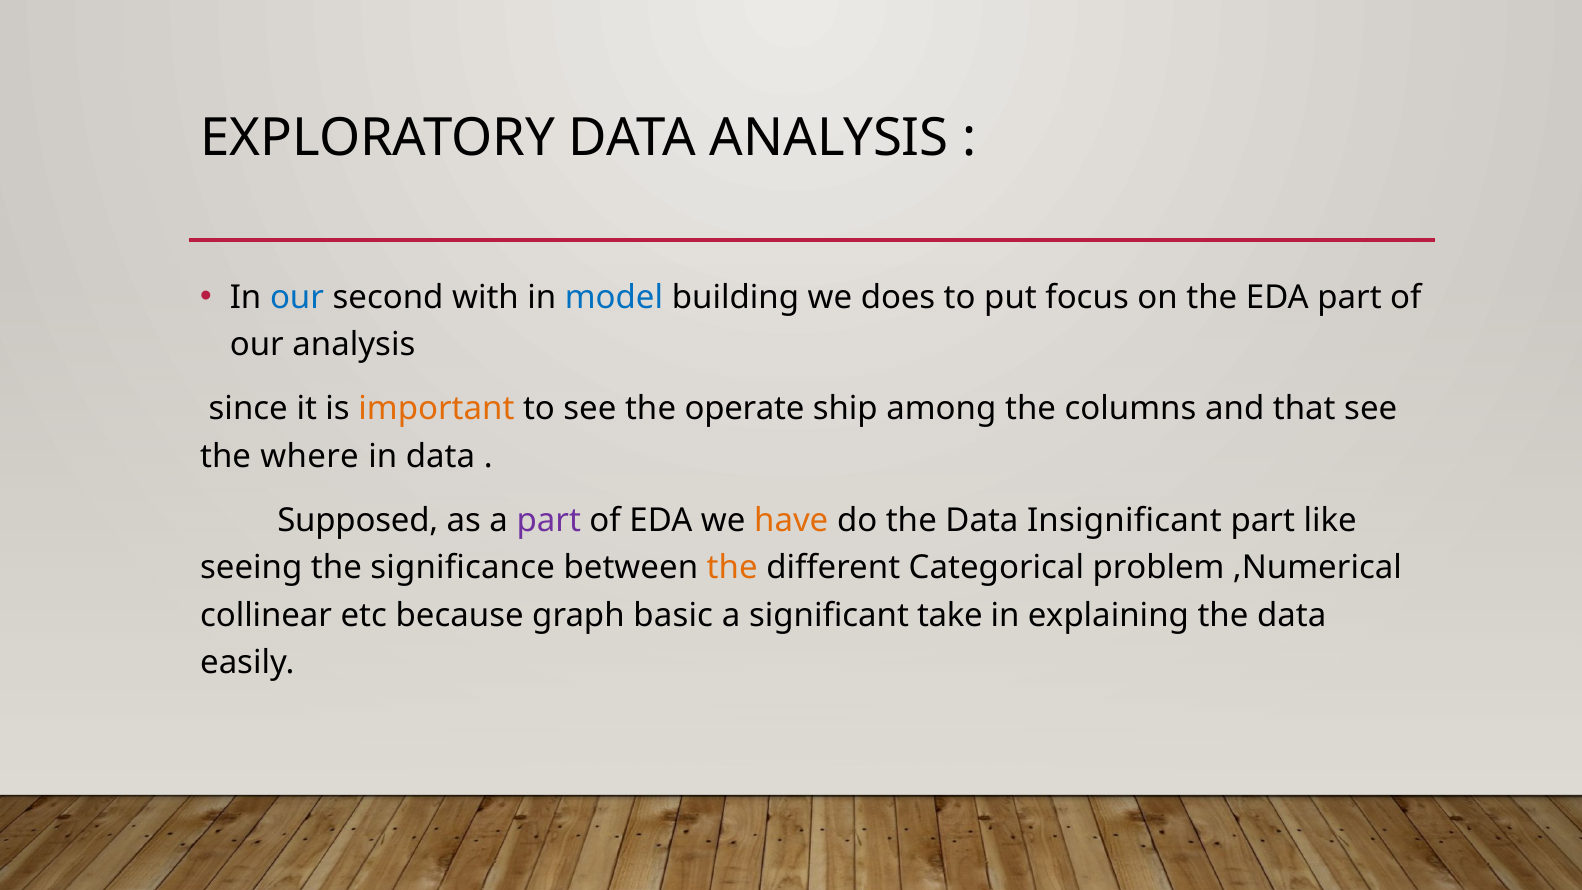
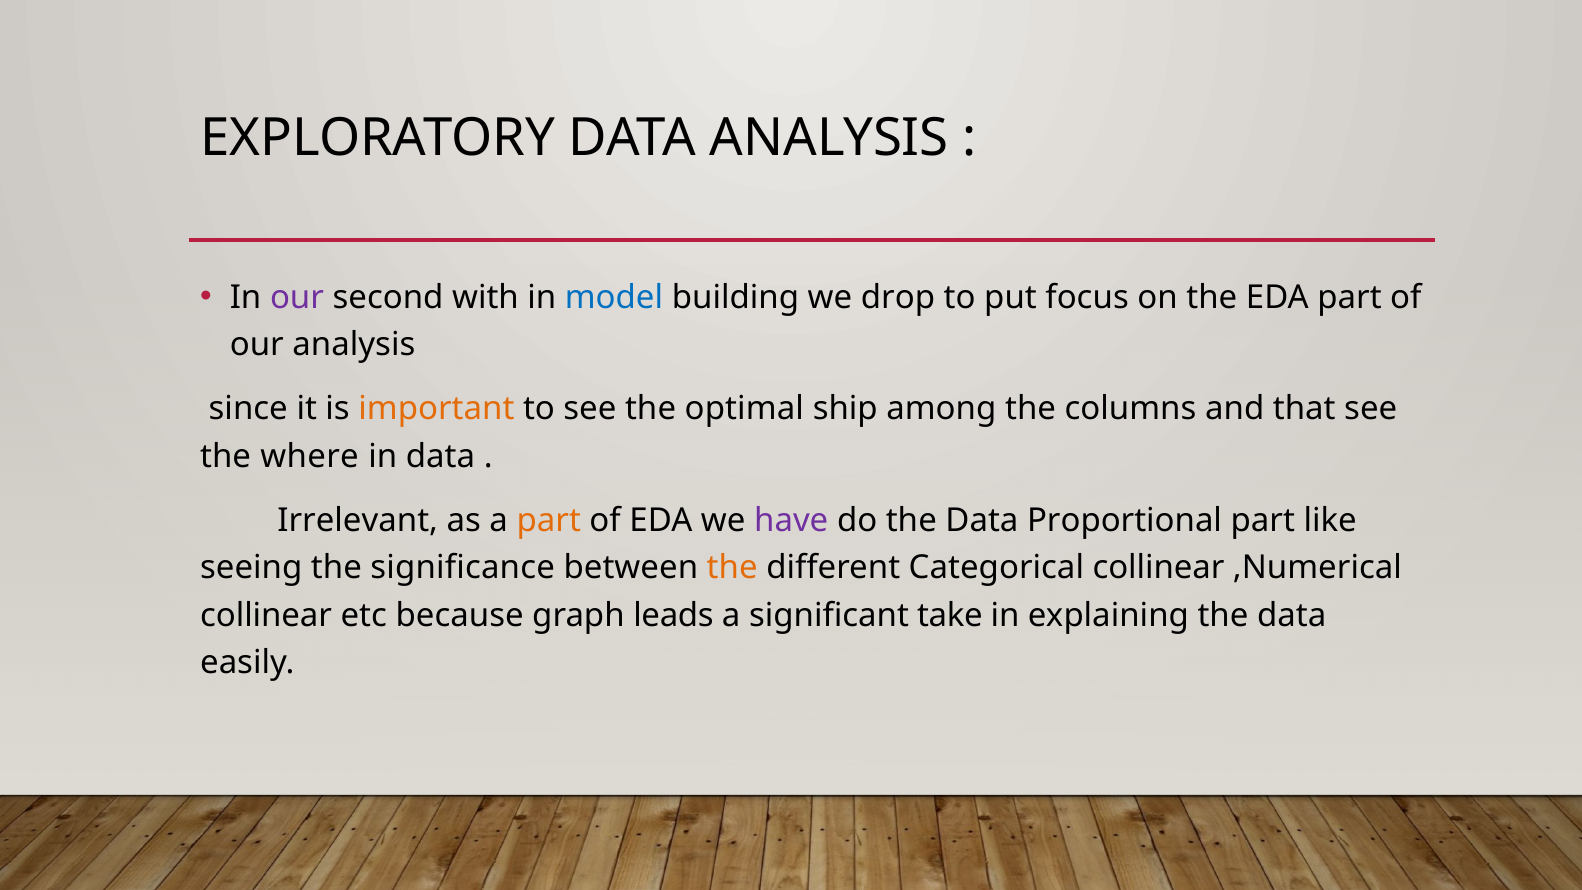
our at (297, 297) colour: blue -> purple
does: does -> drop
operate: operate -> optimal
Supposed: Supposed -> Irrelevant
part at (549, 520) colour: purple -> orange
have colour: orange -> purple
Insignificant: Insignificant -> Proportional
Categorical problem: problem -> collinear
basic: basic -> leads
